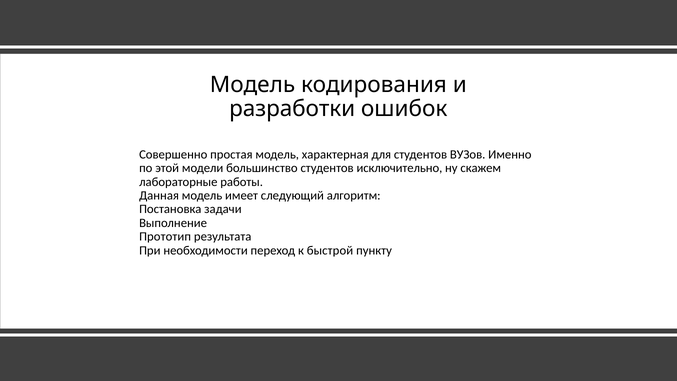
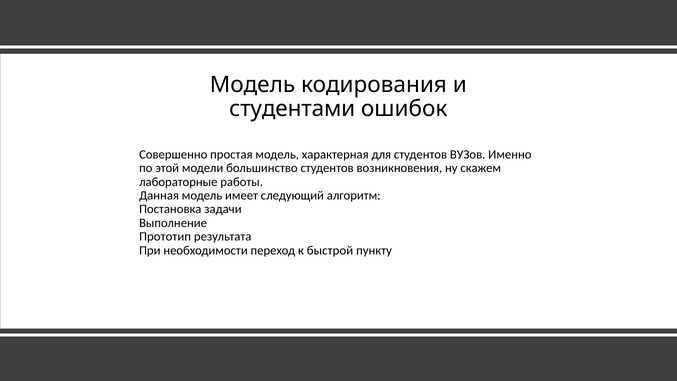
разработки: разработки -> студентами
исключительно: исключительно -> возникновения
